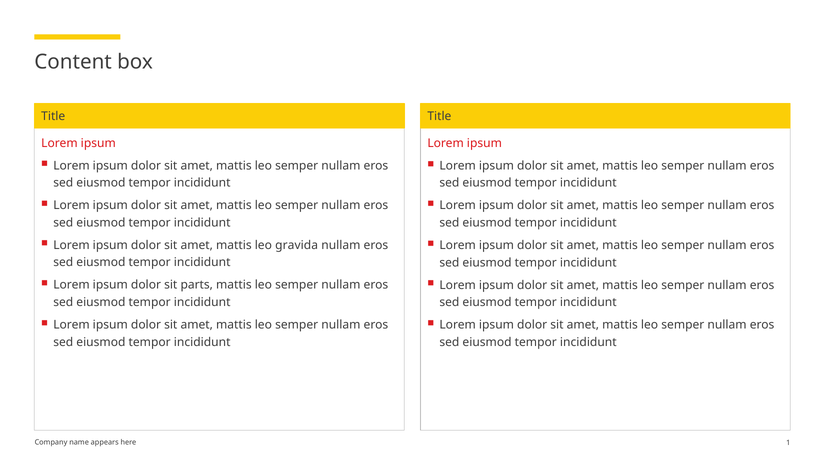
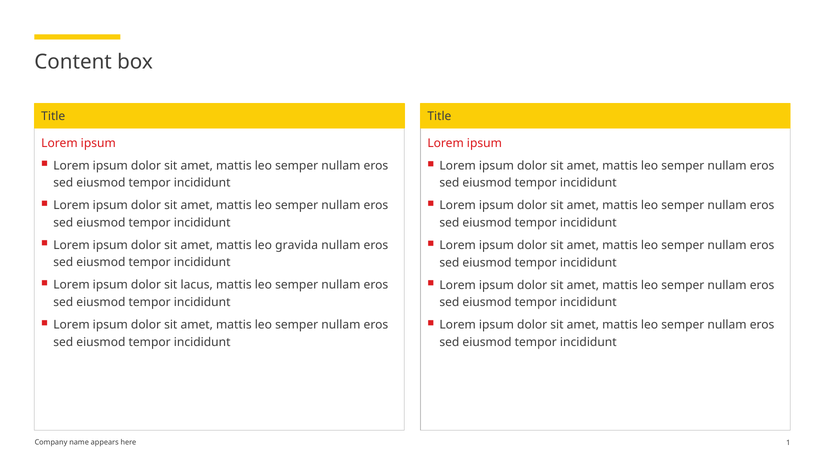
parts: parts -> lacus
